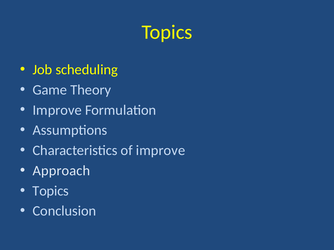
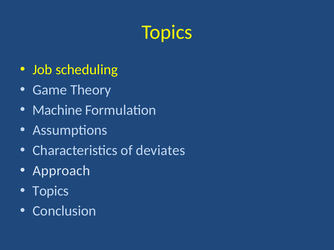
Improve at (57, 110): Improve -> Machine
of improve: improve -> deviates
